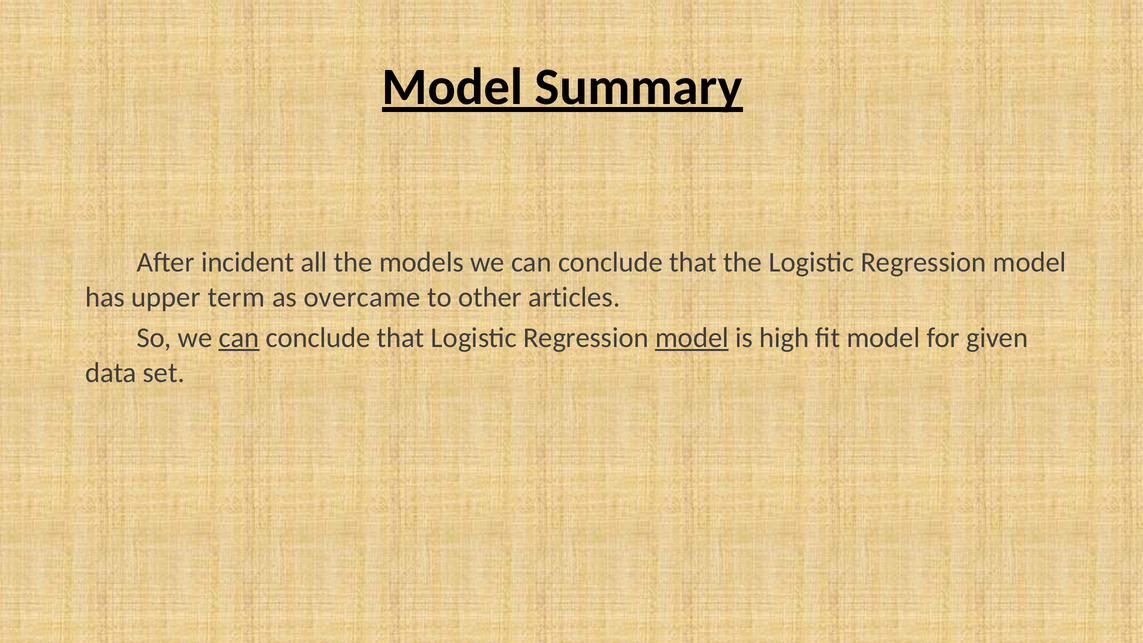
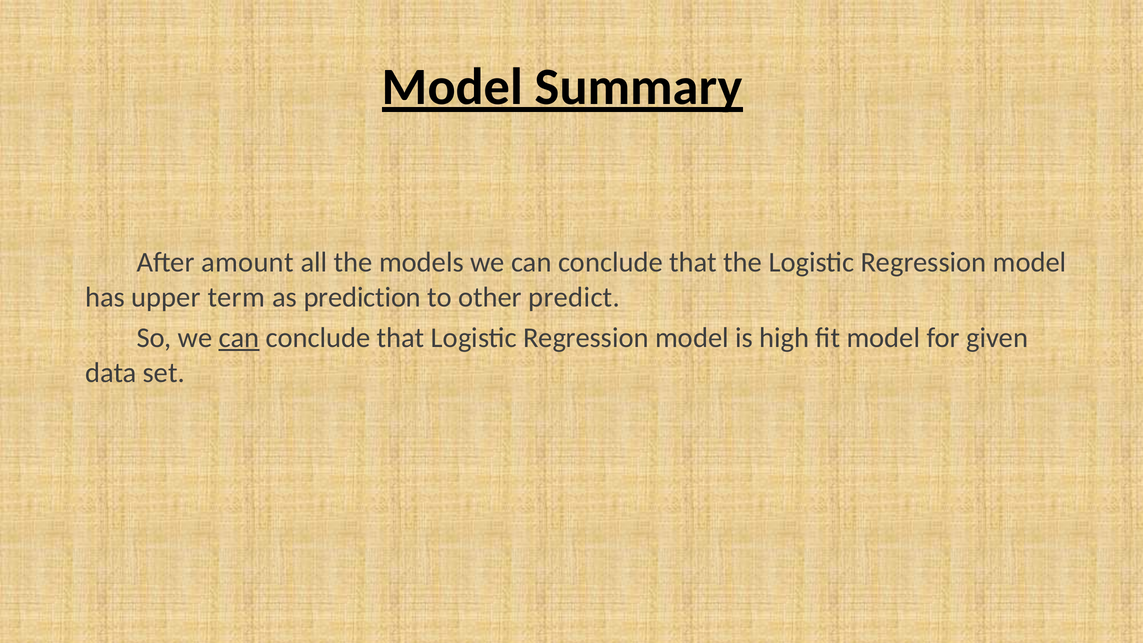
incident: incident -> amount
overcame: overcame -> prediction
articles: articles -> predict
model at (692, 338) underline: present -> none
